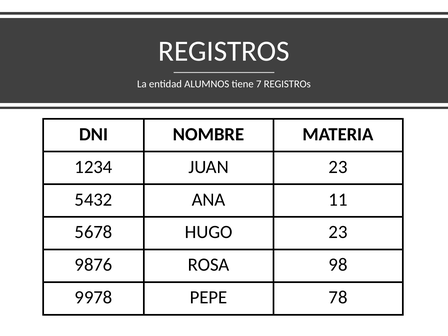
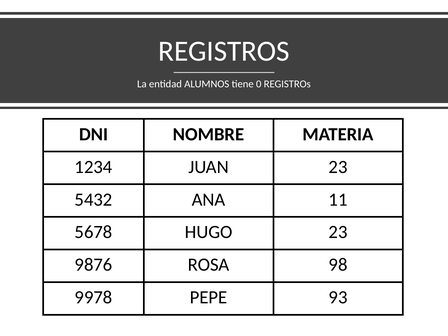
7: 7 -> 0
78: 78 -> 93
